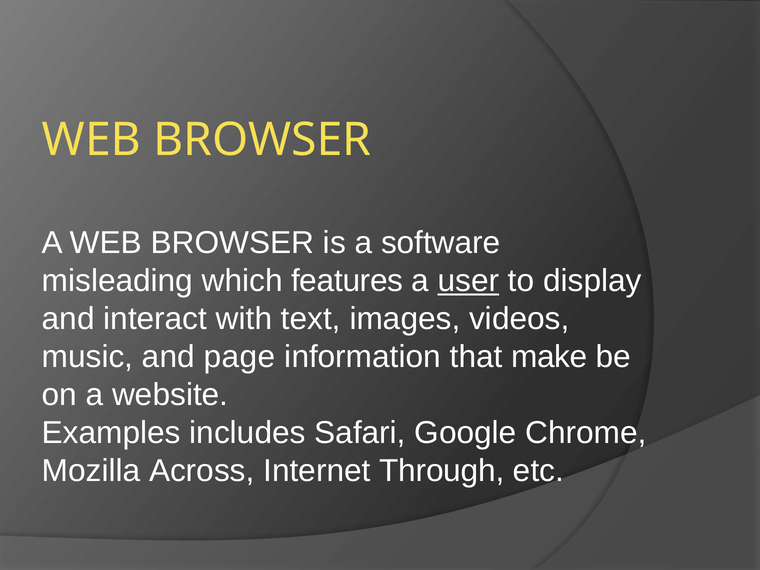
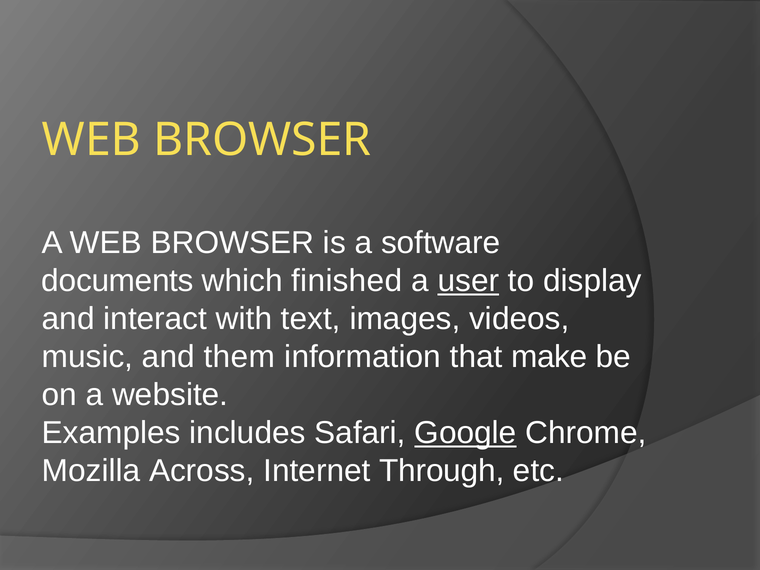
misleading: misleading -> documents
features: features -> finished
page: page -> them
Google underline: none -> present
